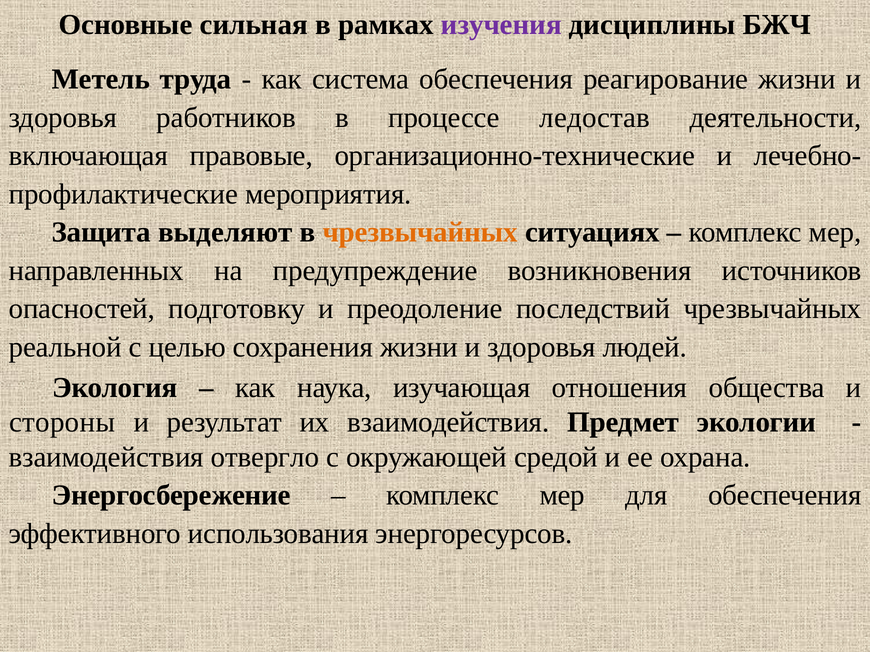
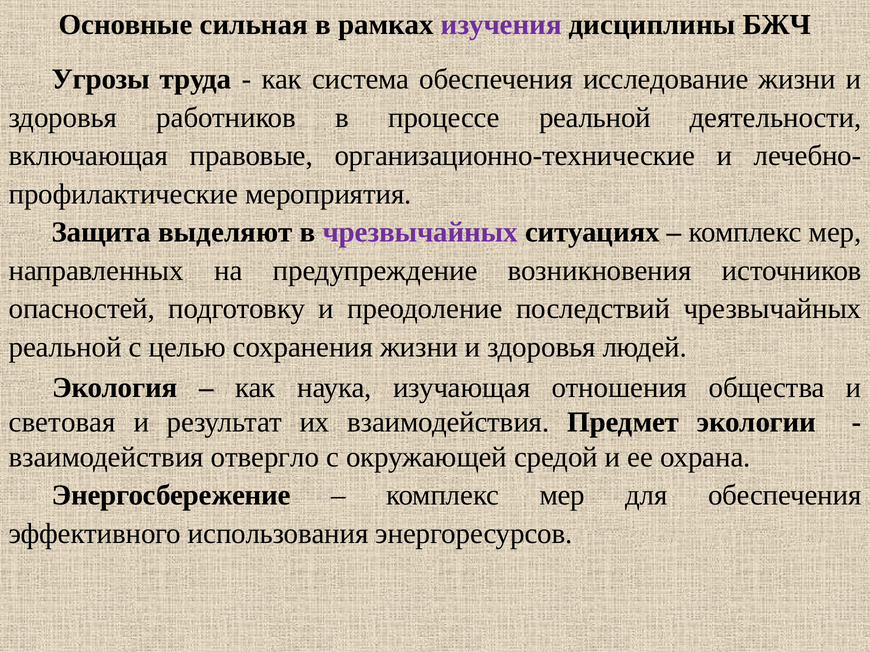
Метель: Метель -> Угрозы
реагирование: реагирование -> исследование
процессе ледостав: ледостав -> реальной
чрезвычайных at (420, 232) colour: orange -> purple
стороны: стороны -> световая
